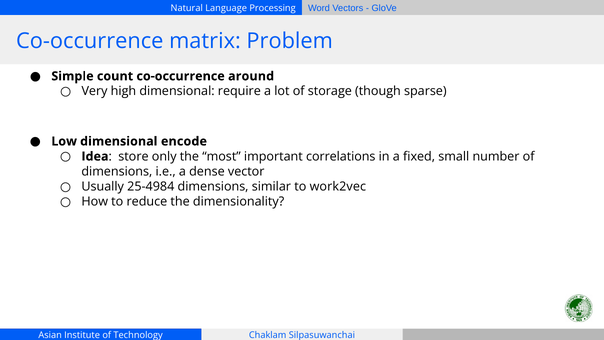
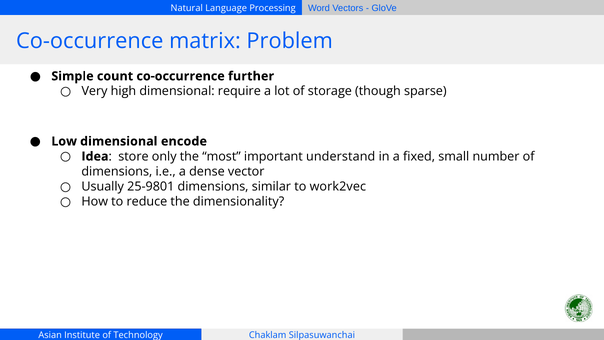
around: around -> further
correlations: correlations -> understand
25-4984: 25-4984 -> 25-9801
